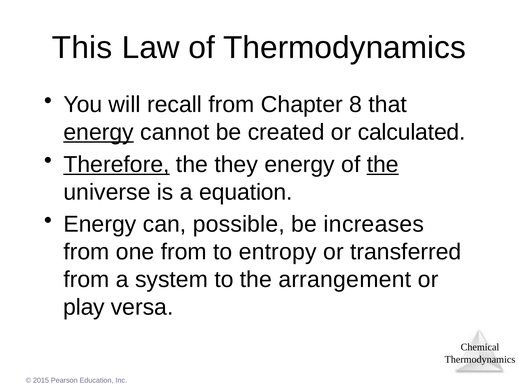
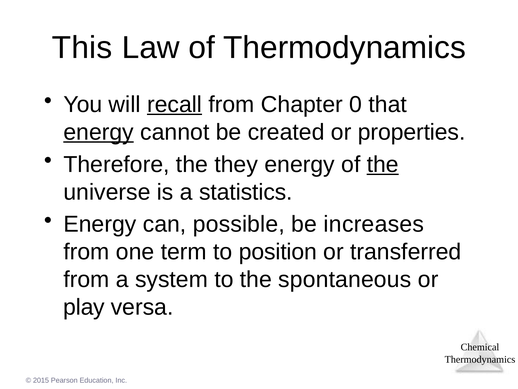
recall underline: none -> present
8: 8 -> 0
calculated: calculated -> properties
Therefore underline: present -> none
equation: equation -> statistics
one from: from -> term
entropy: entropy -> position
arrangement: arrangement -> spontaneous
